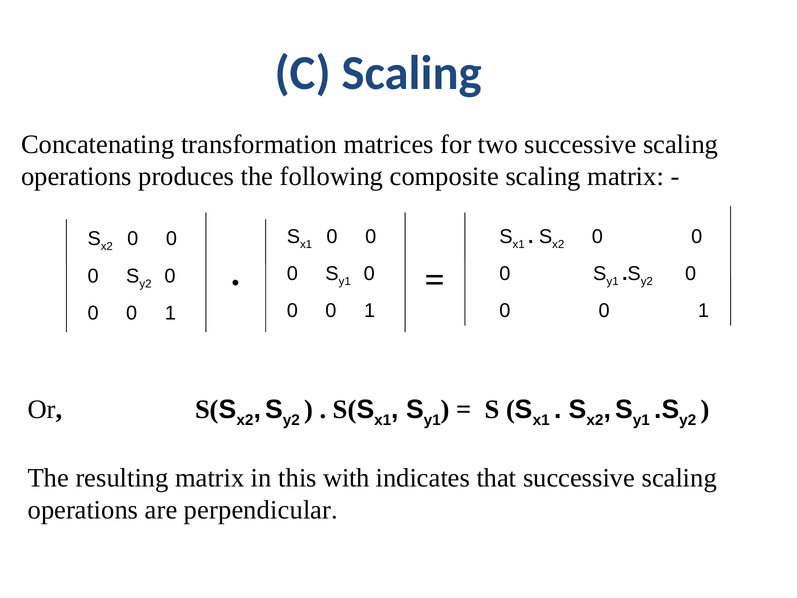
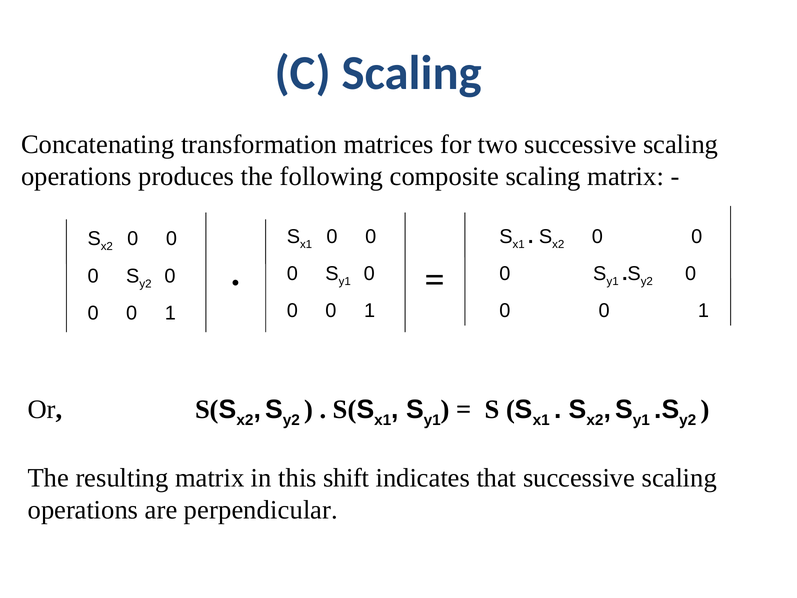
with: with -> shift
